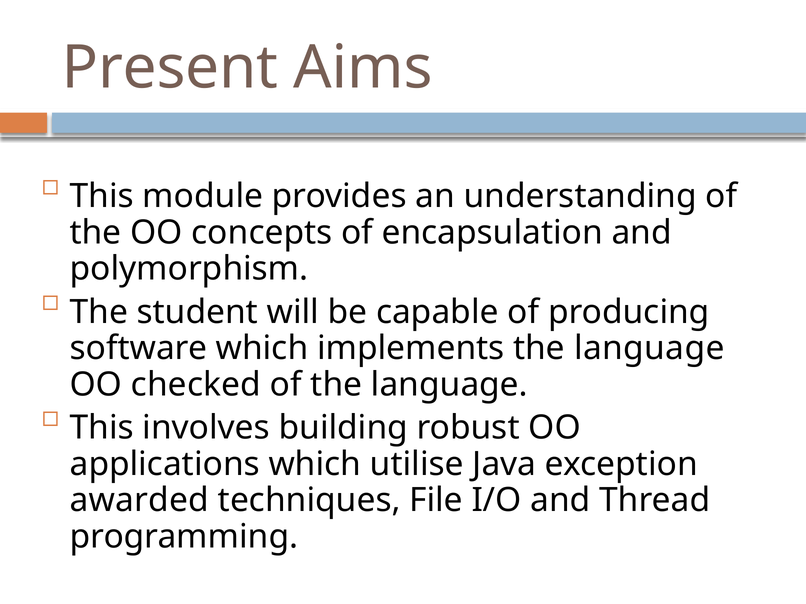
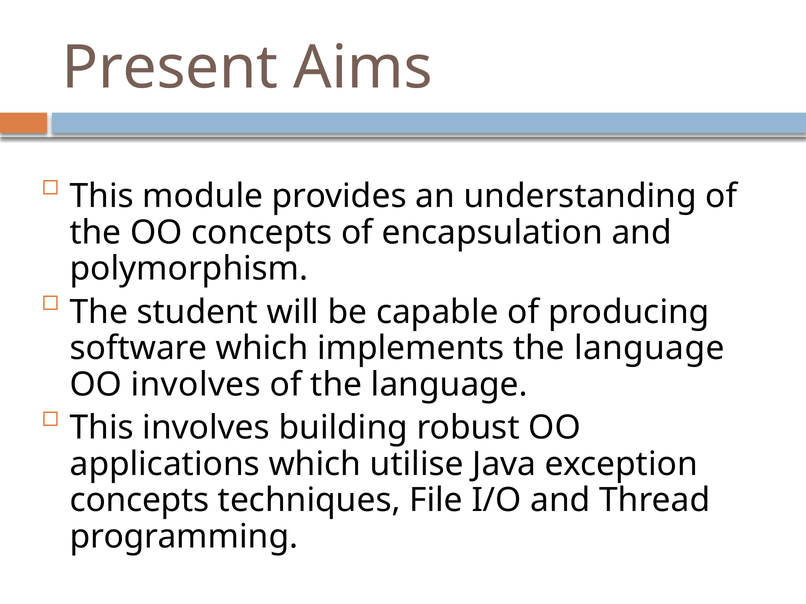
OO checked: checked -> involves
awarded at (139, 501): awarded -> concepts
